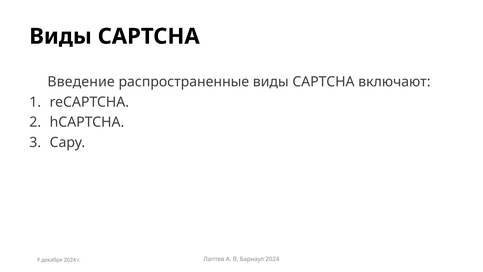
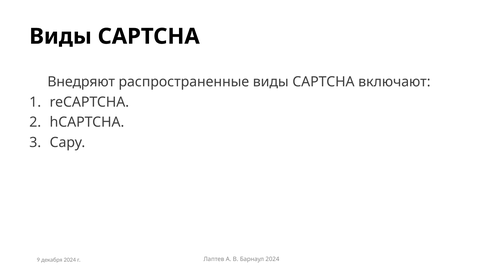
Введение: Введение -> Внедряют
